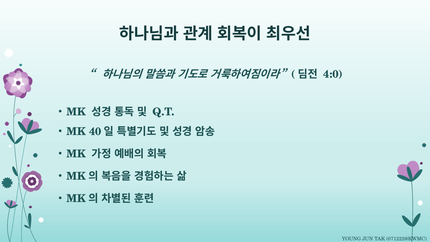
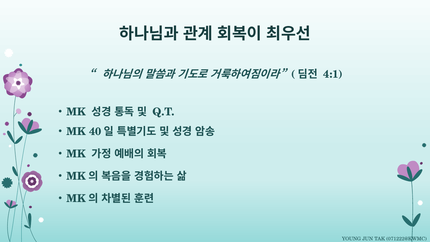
4:0: 4:0 -> 4:1
